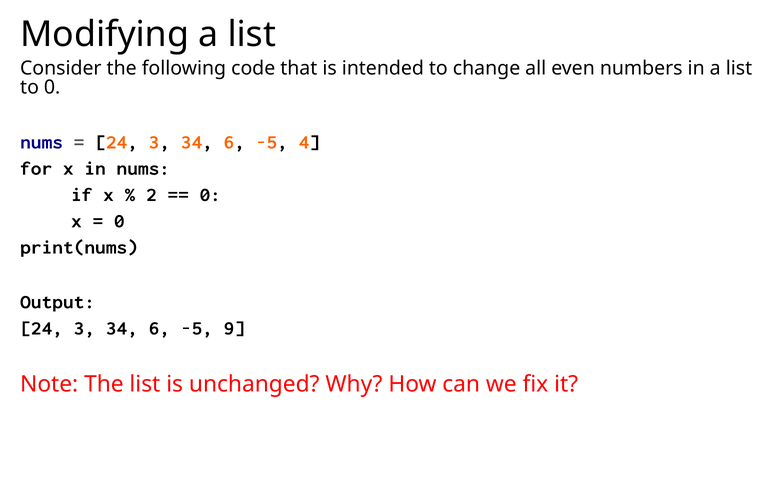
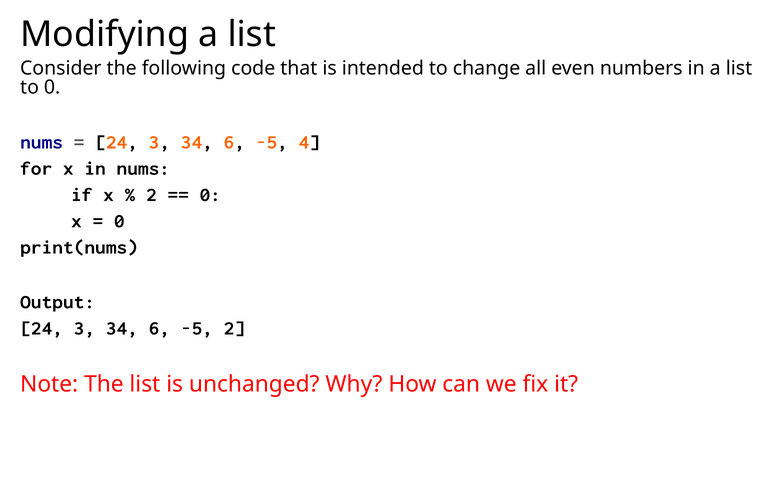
-5 9: 9 -> 2
